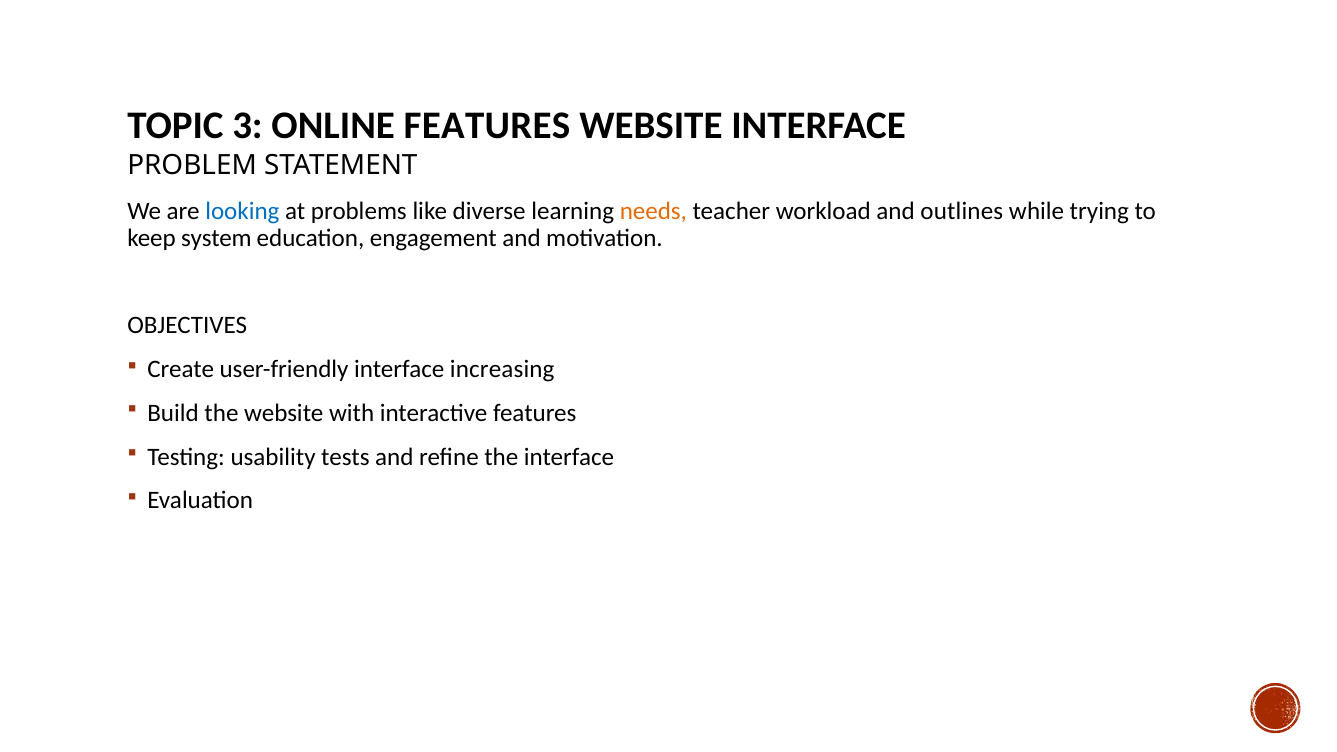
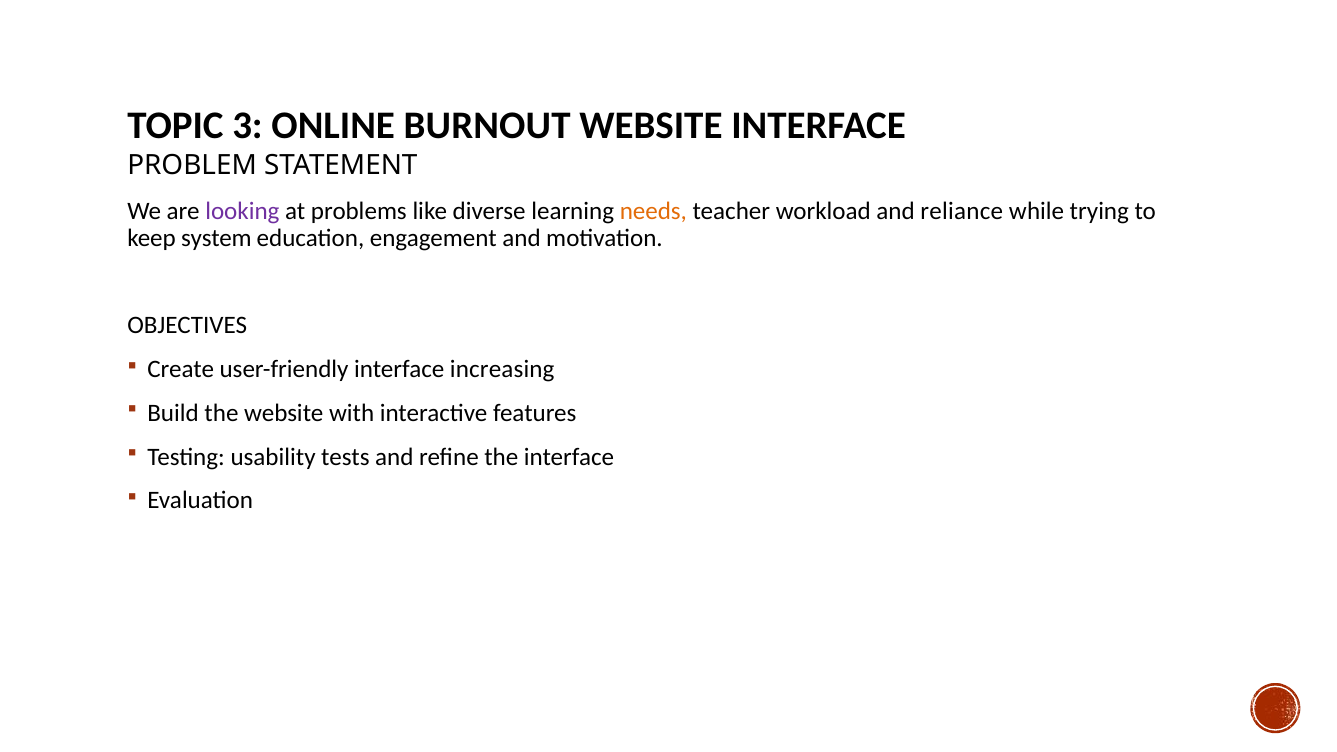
ONLINE FEATURES: FEATURES -> BURNOUT
looking colour: blue -> purple
outlines: outlines -> reliance
